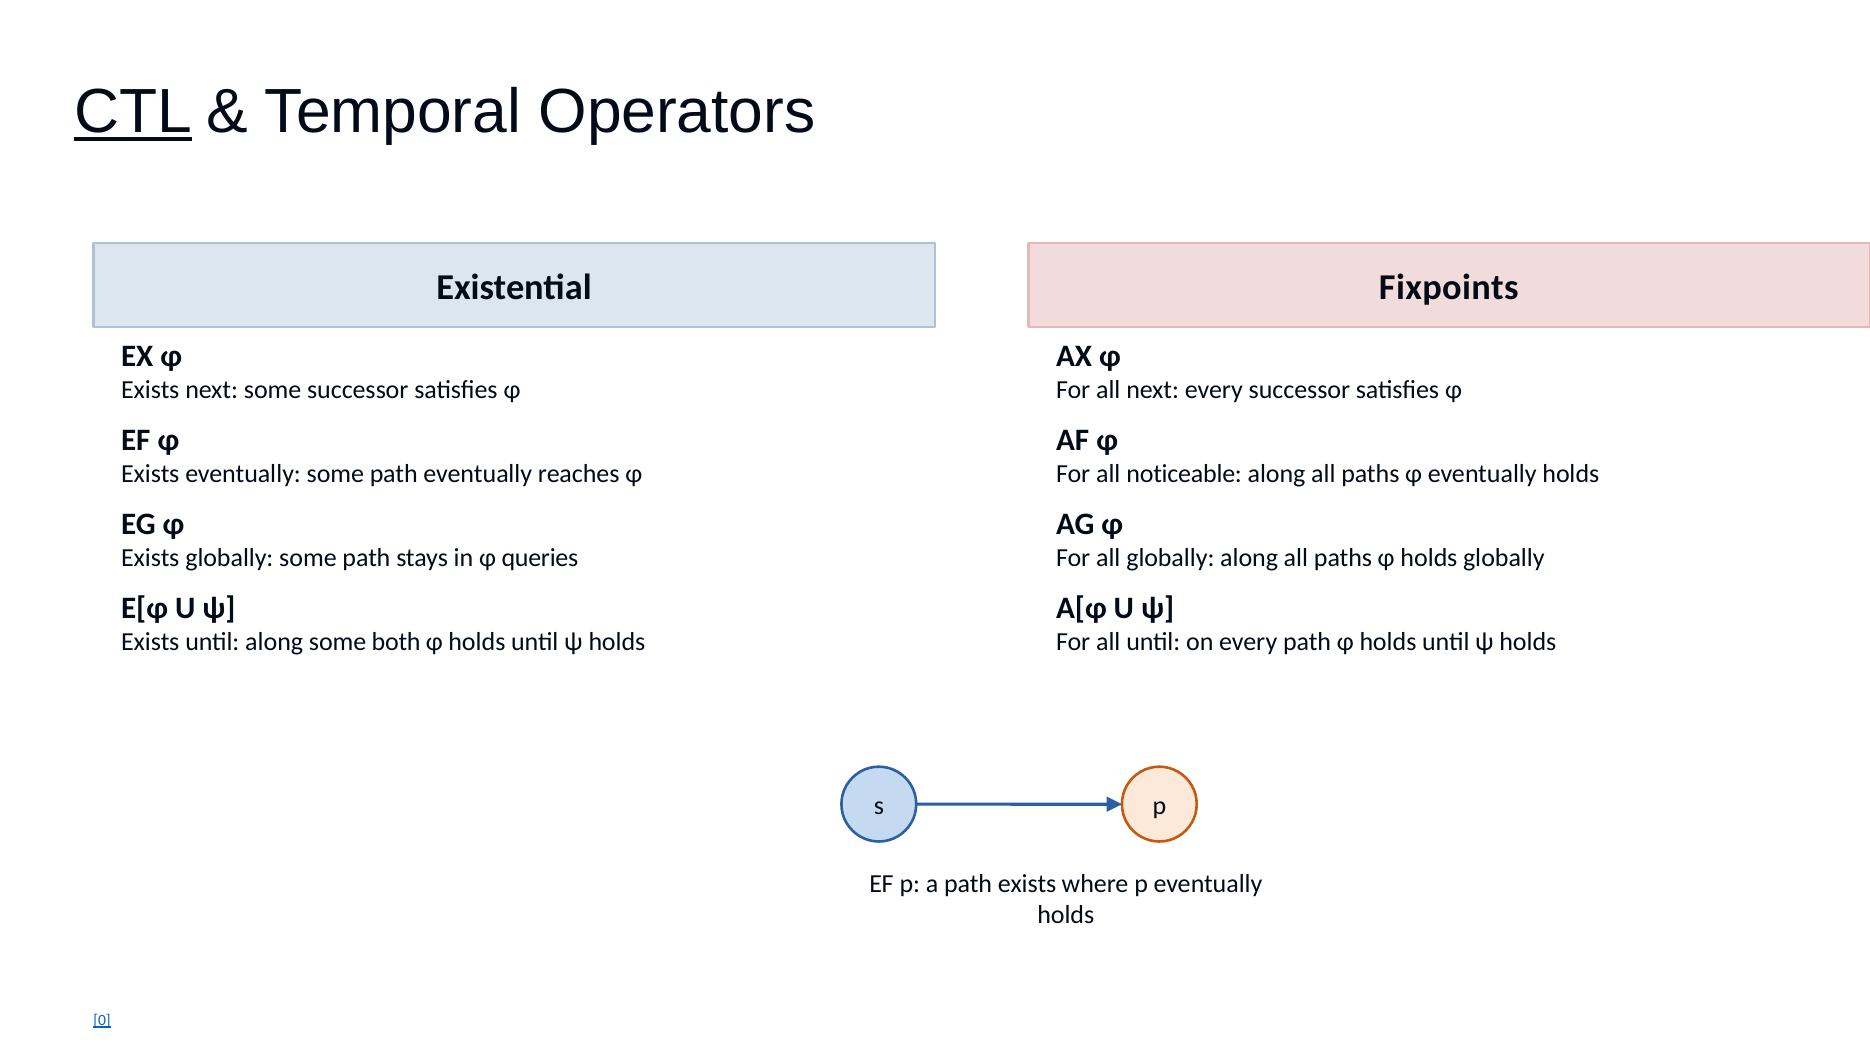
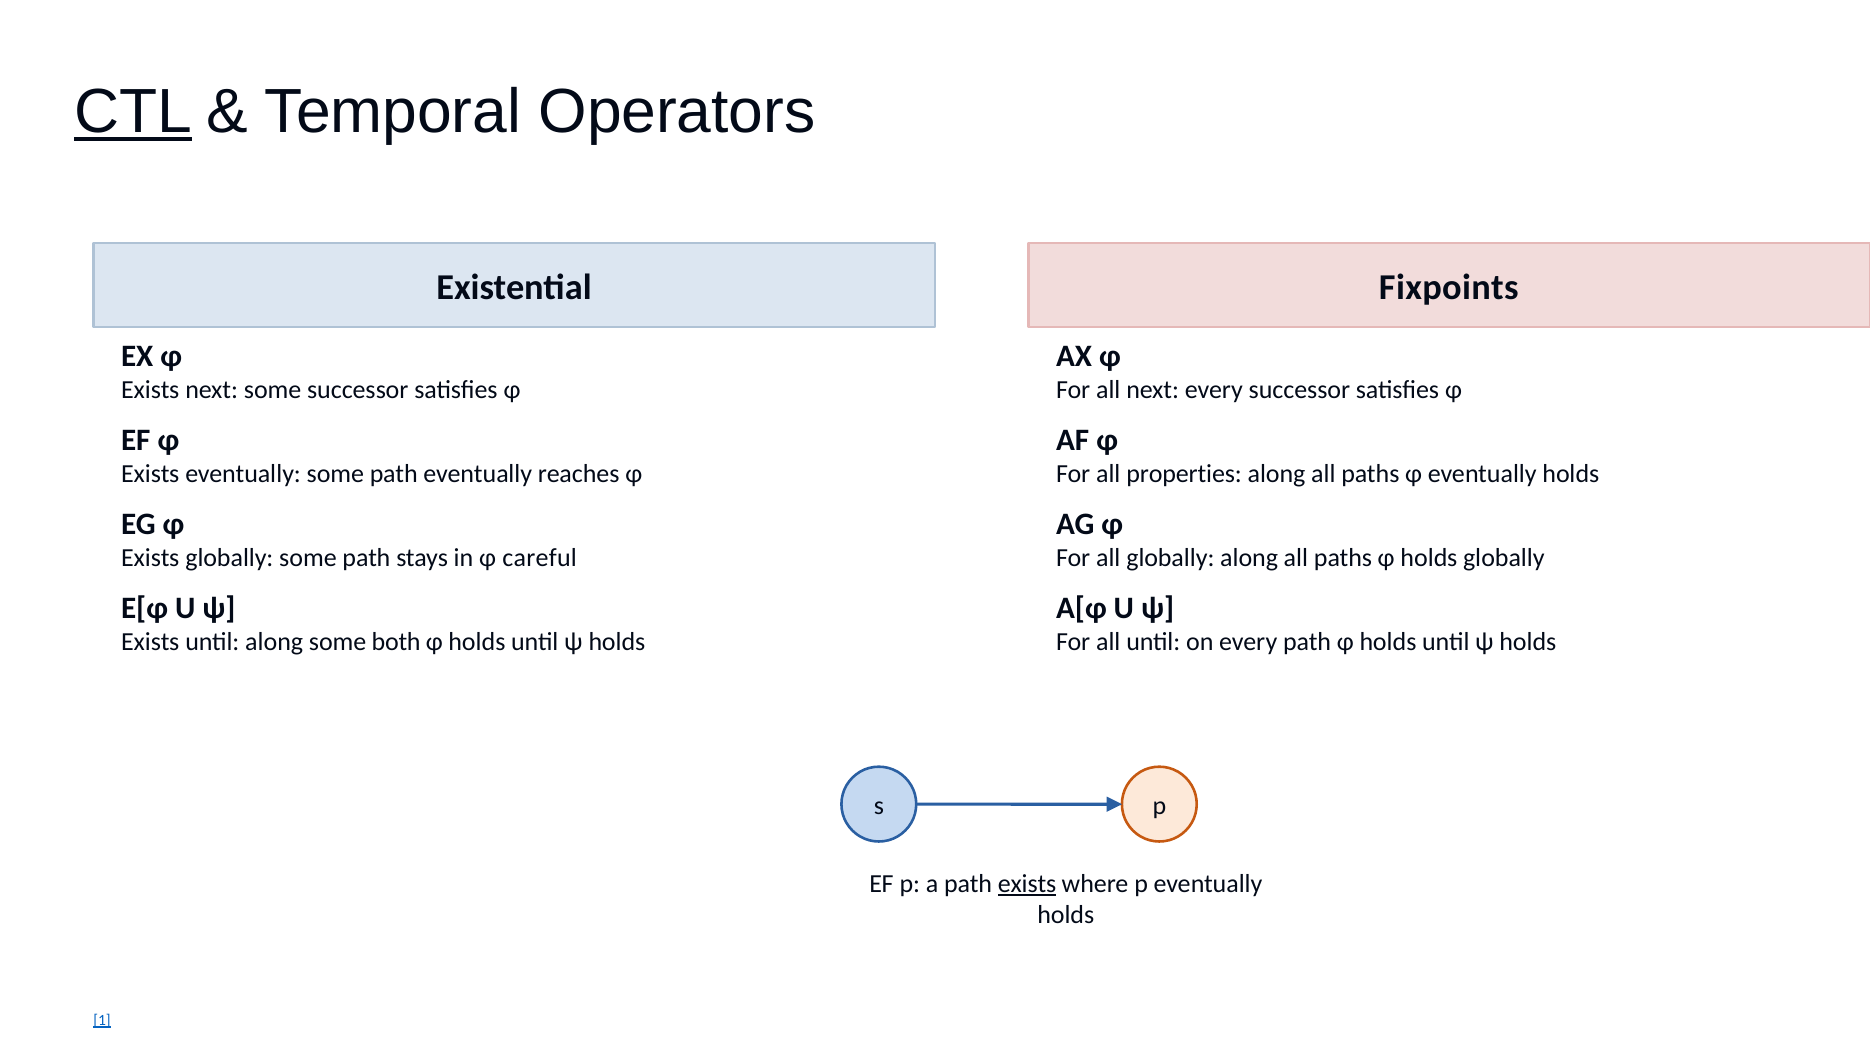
noticeable: noticeable -> properties
queries: queries -> careful
exists at (1027, 884) underline: none -> present
0: 0 -> 1
